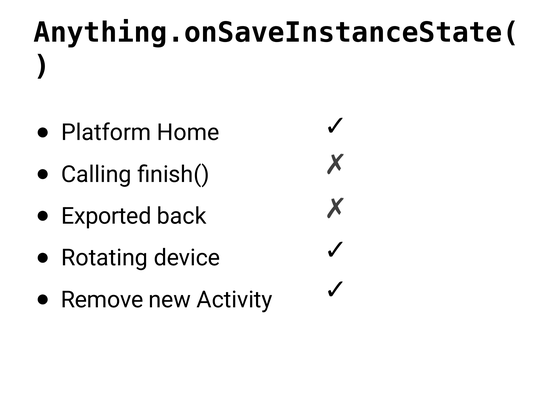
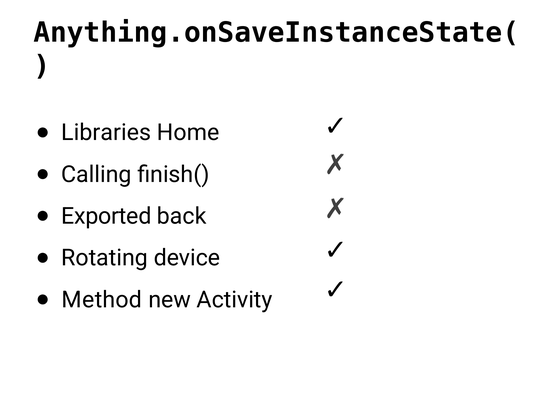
Platform: Platform -> Libraries
Remove: Remove -> Method
